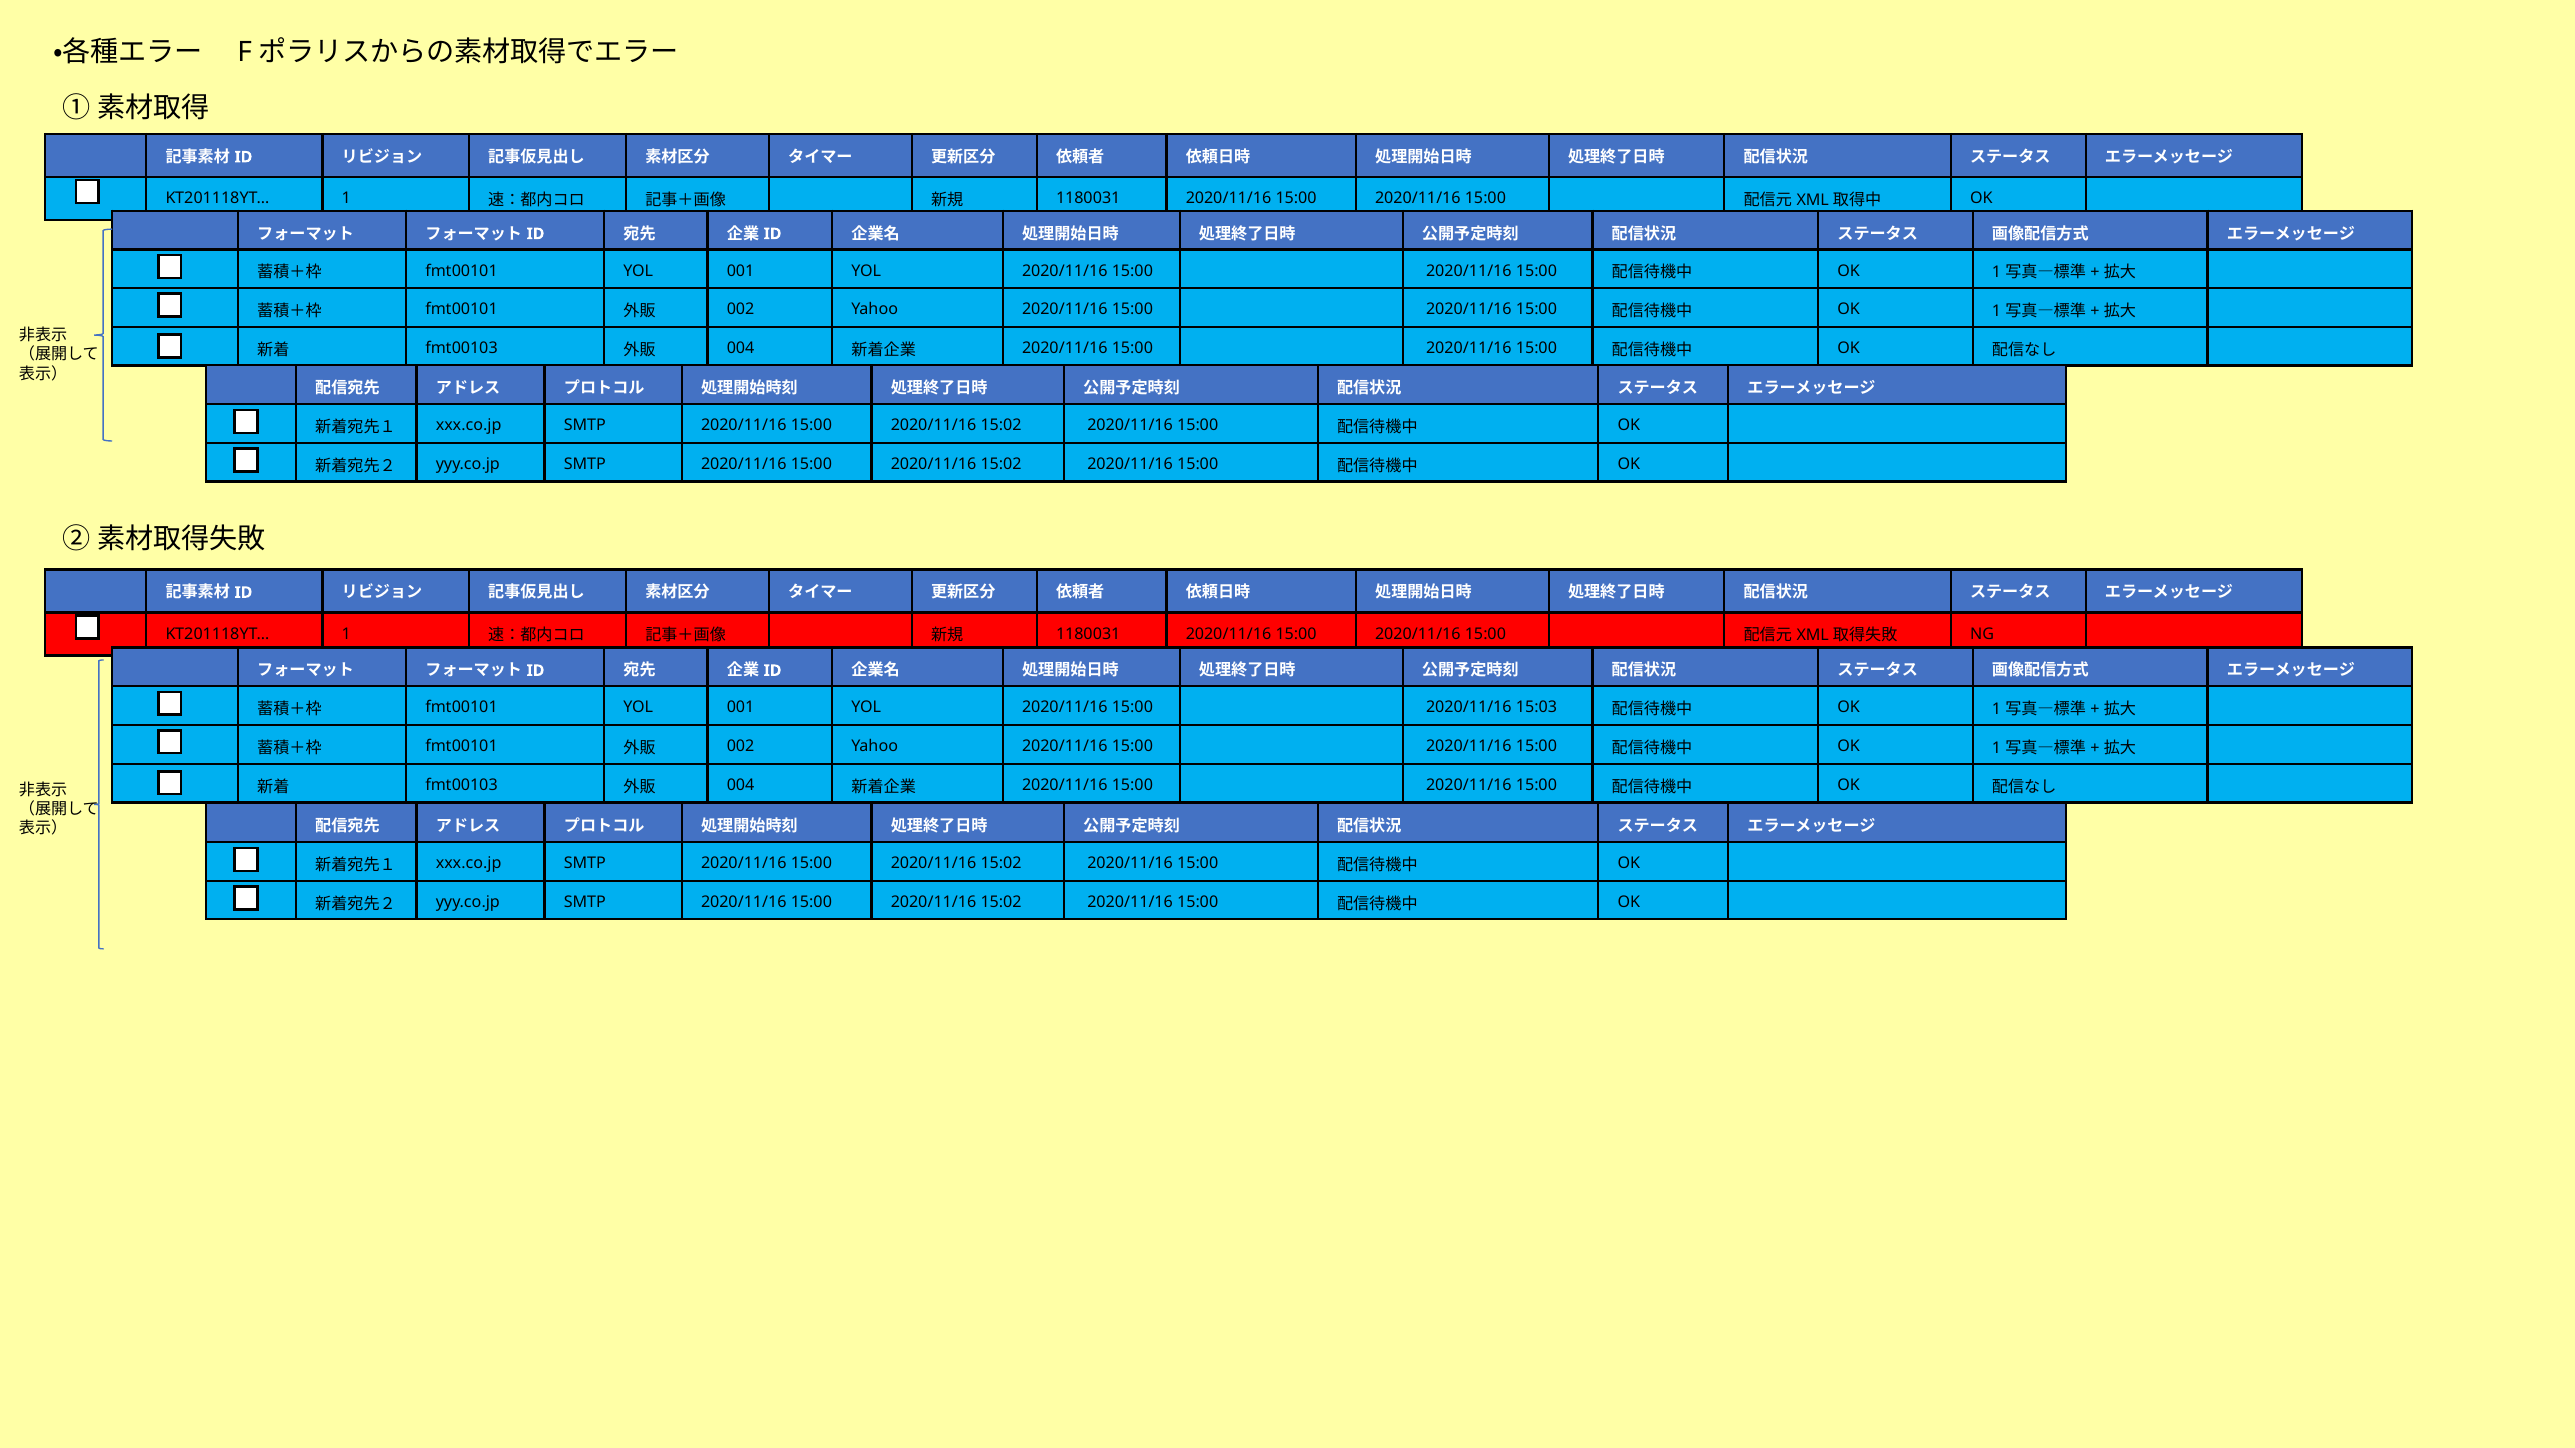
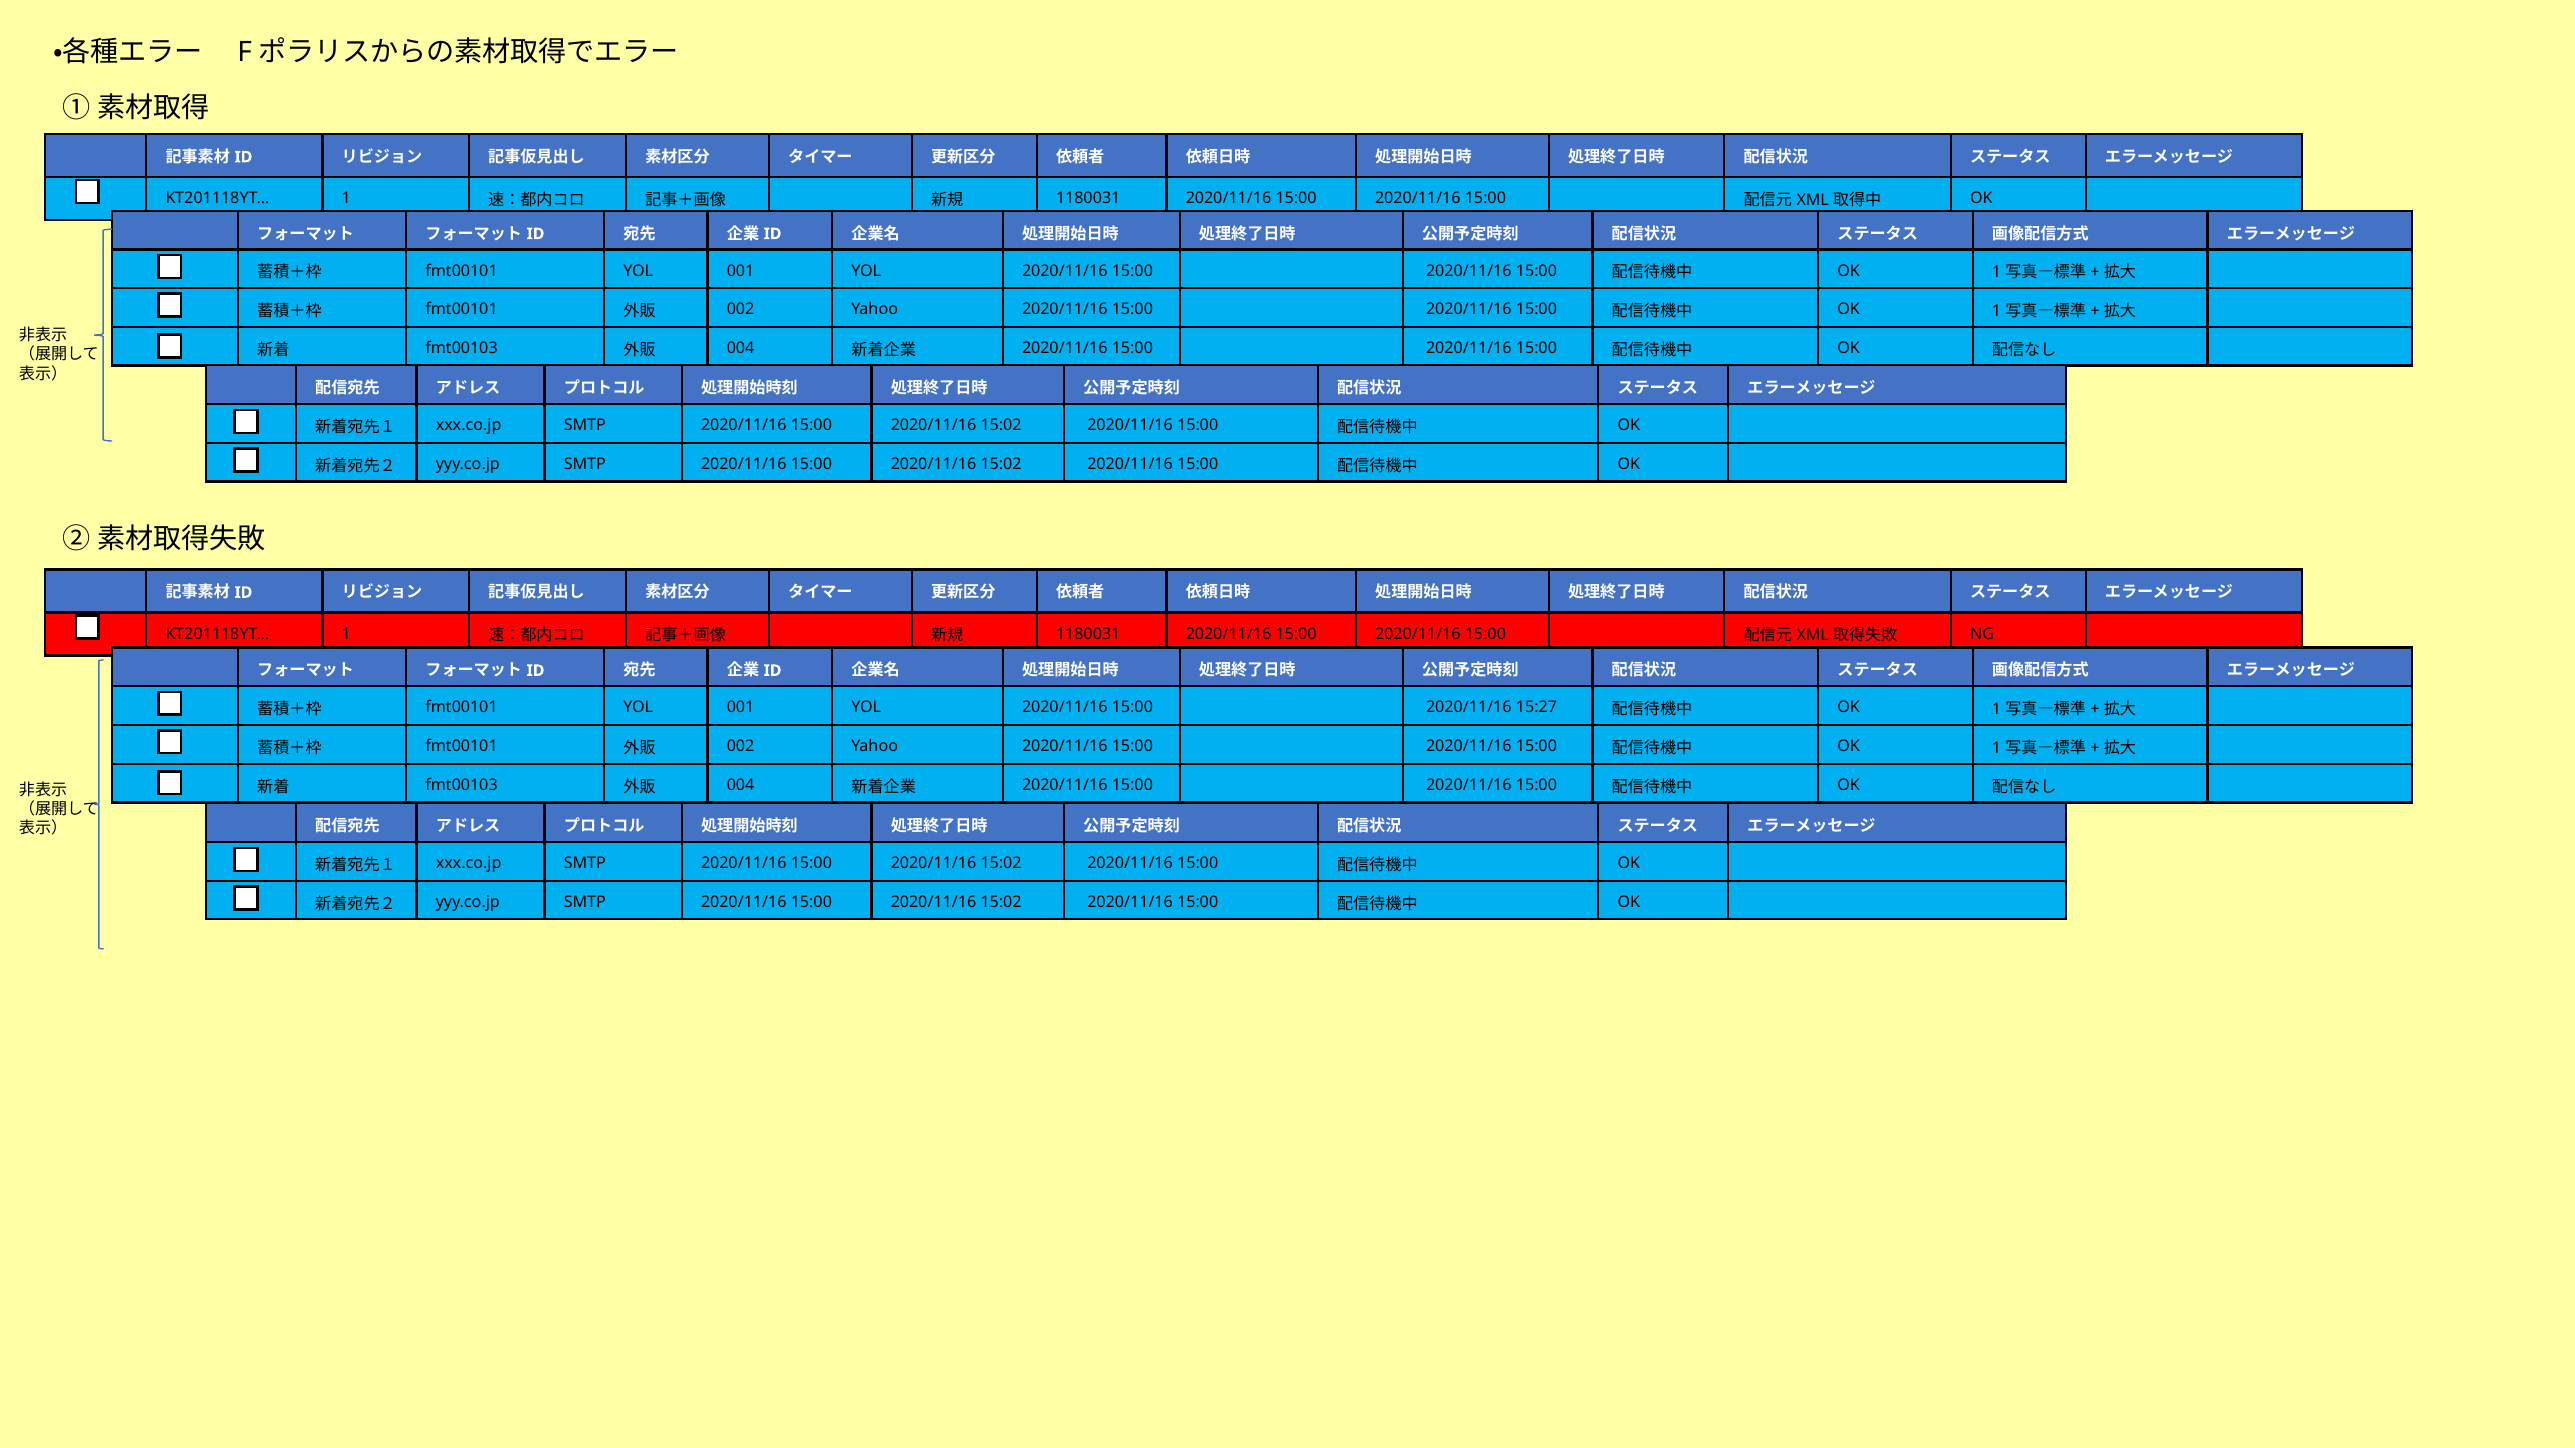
15:03: 15:03 -> 15:27
